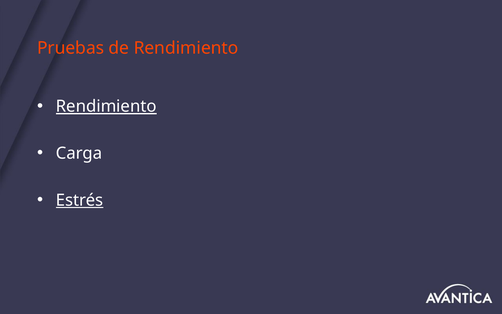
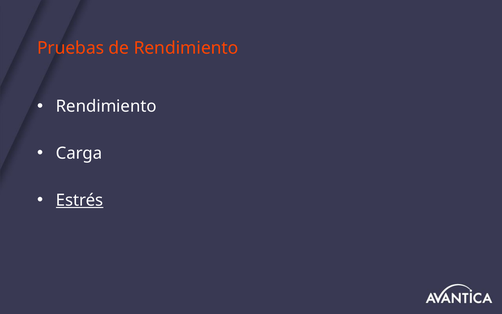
Rendimiento at (106, 106) underline: present -> none
